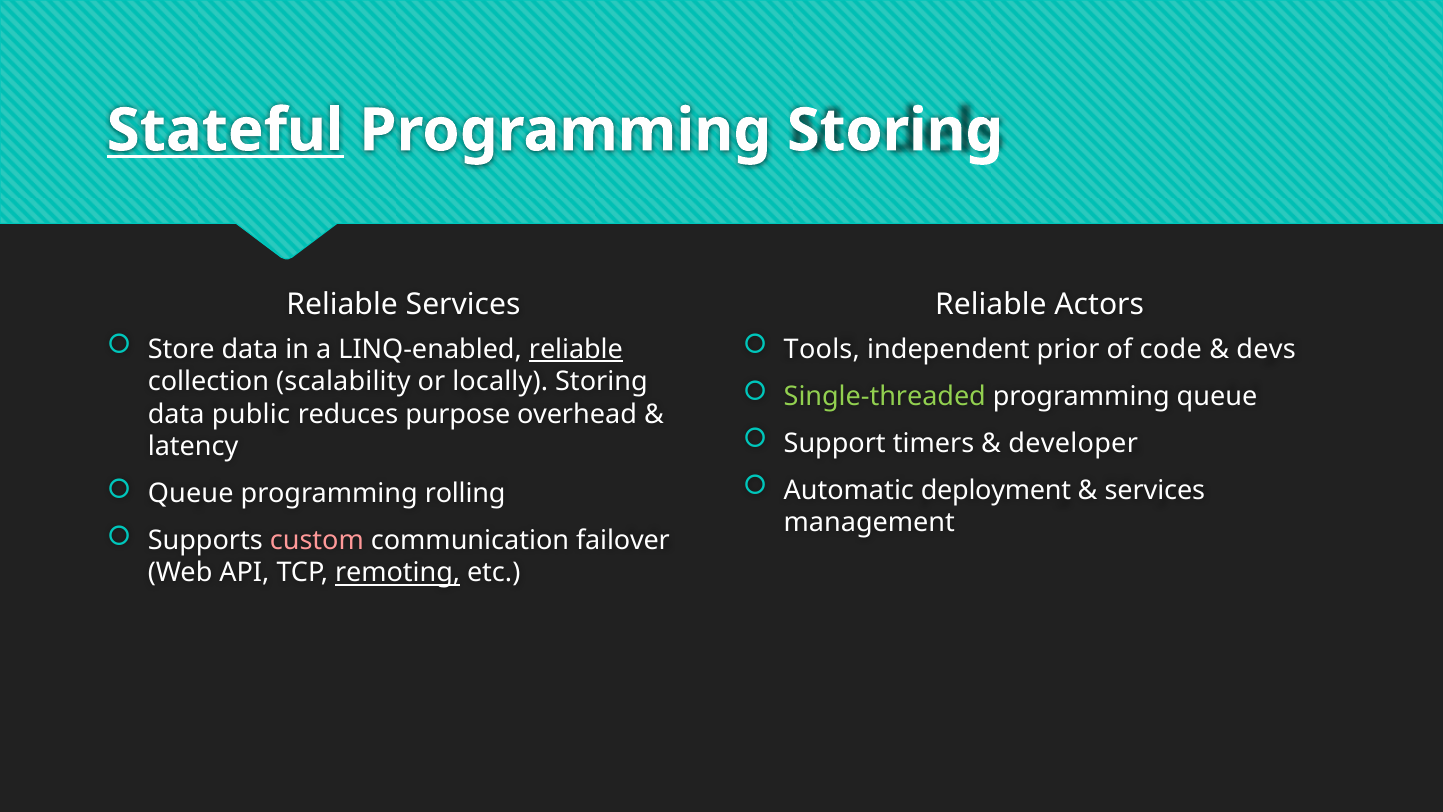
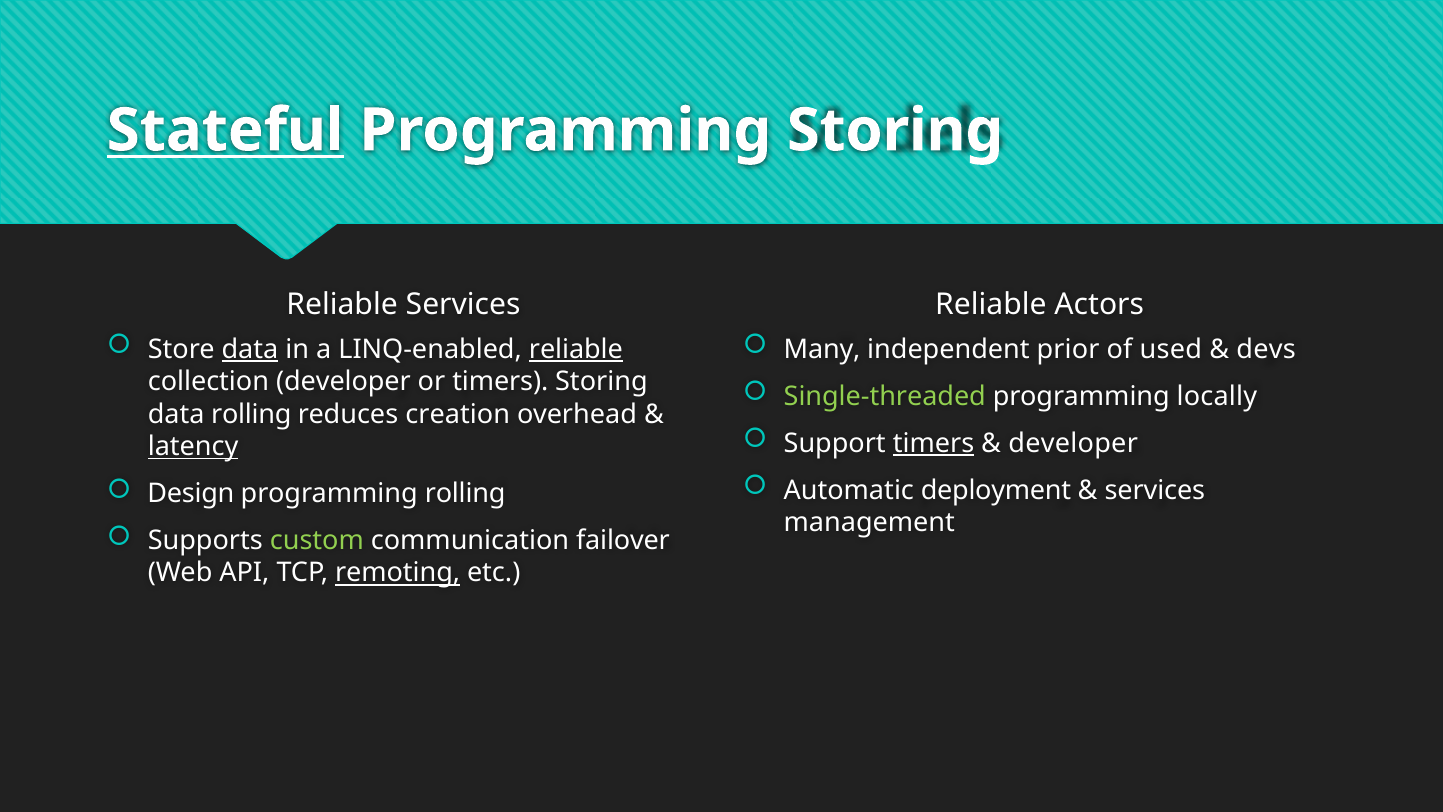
data at (250, 349) underline: none -> present
Tools: Tools -> Many
code: code -> used
collection scalability: scalability -> developer
or locally: locally -> timers
programming queue: queue -> locally
data public: public -> rolling
purpose: purpose -> creation
timers at (934, 443) underline: none -> present
latency underline: none -> present
Queue at (191, 493): Queue -> Design
custom colour: pink -> light green
